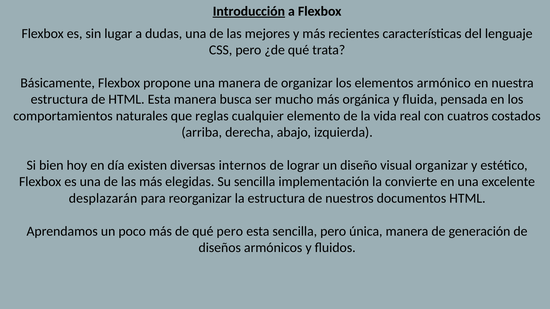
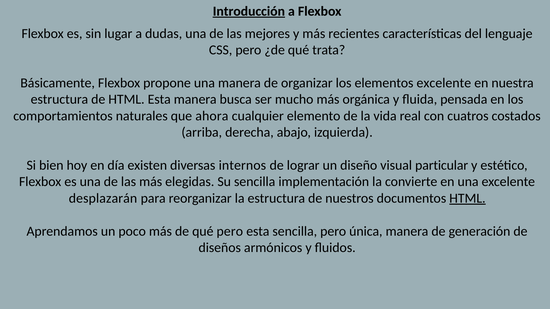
elementos armónico: armónico -> excelente
reglas: reglas -> ahora
visual organizar: organizar -> particular
HTML at (467, 199) underline: none -> present
